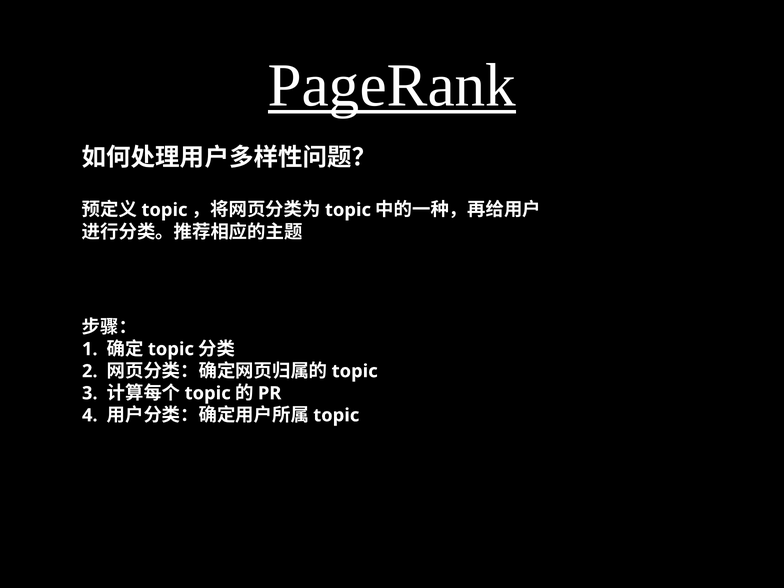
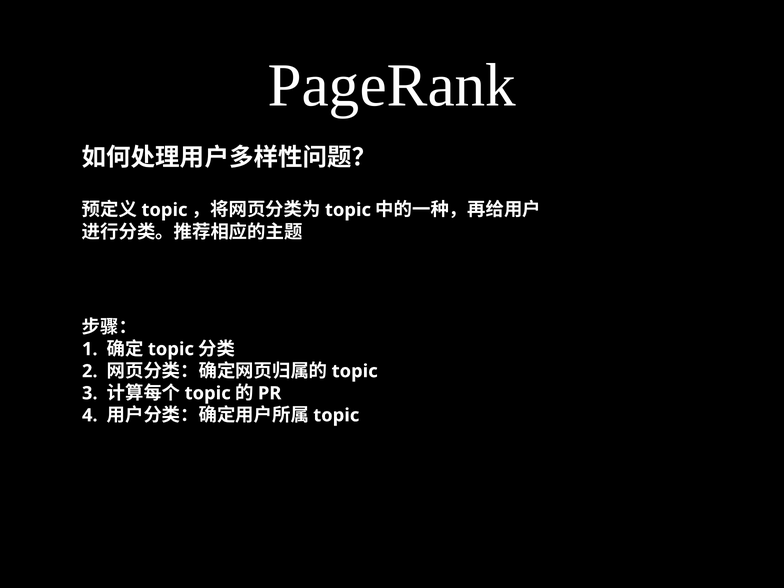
PageRank underline: present -> none
